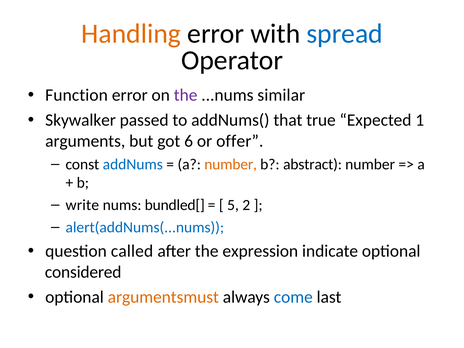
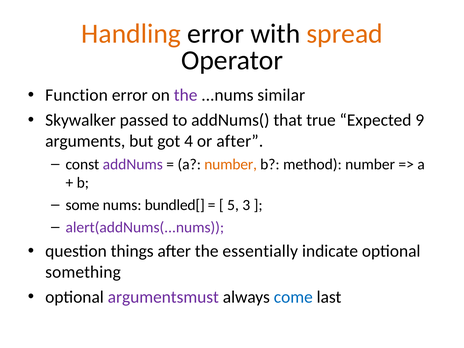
spread colour: blue -> orange
1: 1 -> 9
6: 6 -> 4
or offer: offer -> after
addNums colour: blue -> purple
abstract: abstract -> method
write: write -> some
2: 2 -> 3
alert(addNums(...nums colour: blue -> purple
called: called -> things
expression: expression -> essentially
considered: considered -> something
argumentsmust colour: orange -> purple
